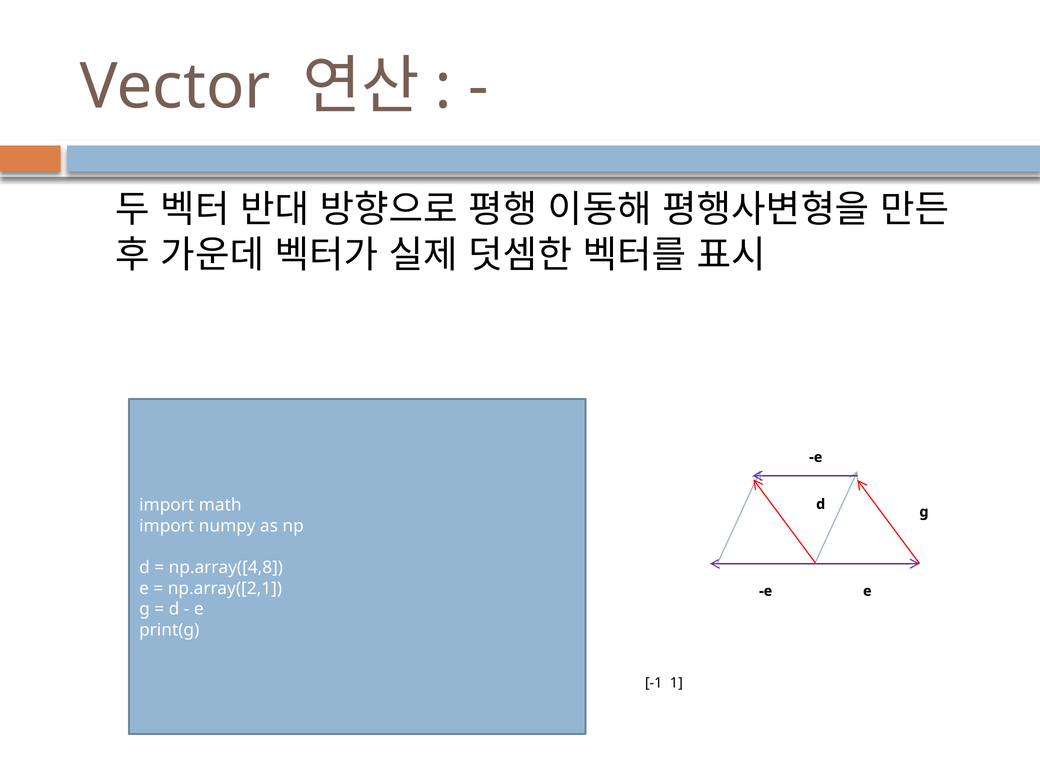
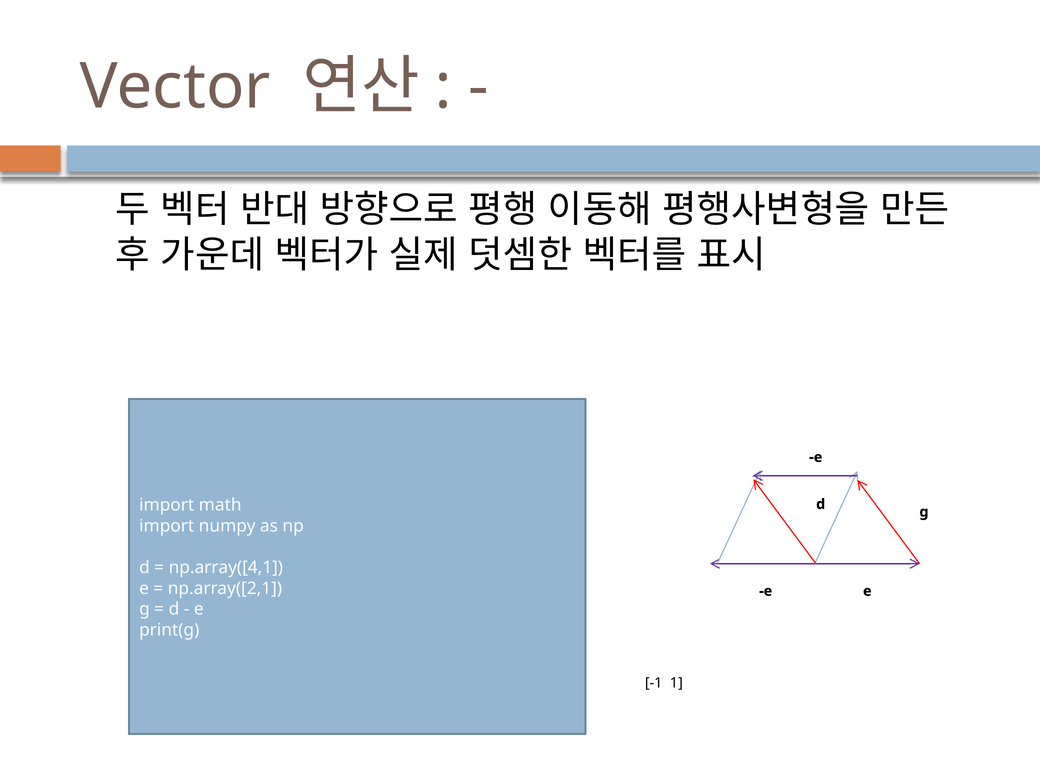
np.array([4,8: np.array([4,8 -> np.array([4,1
